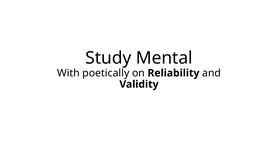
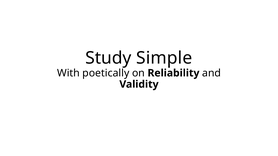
Mental: Mental -> Simple
